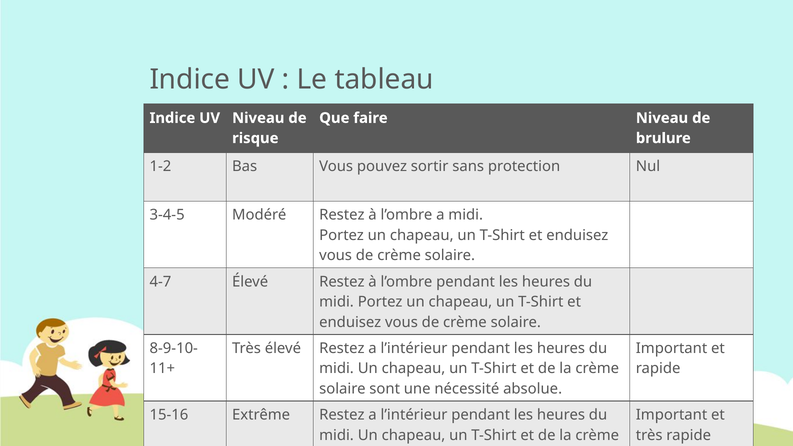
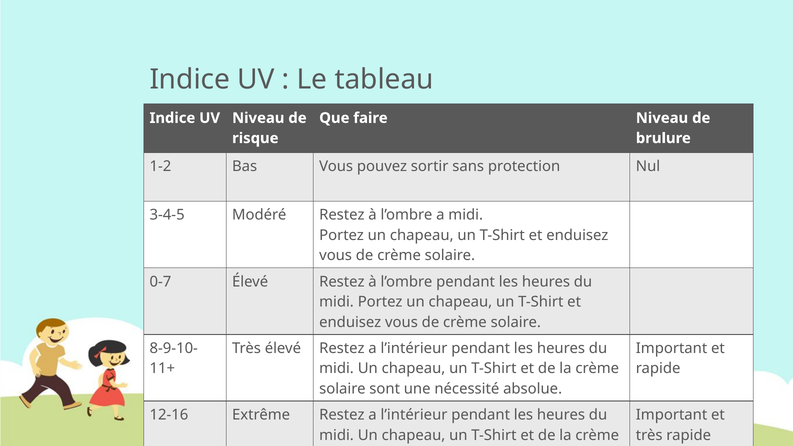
4-7: 4-7 -> 0-7
15-16: 15-16 -> 12-16
